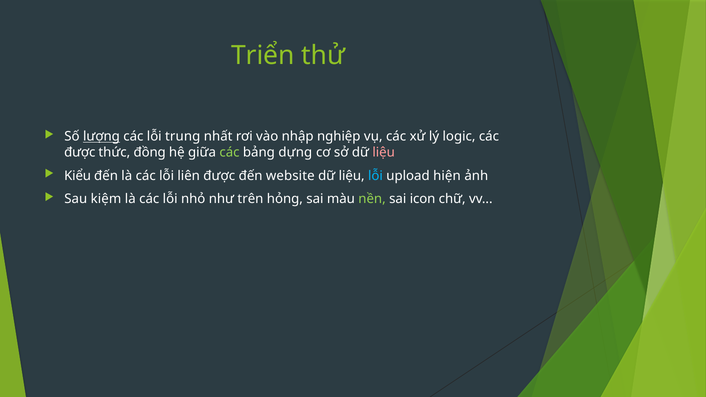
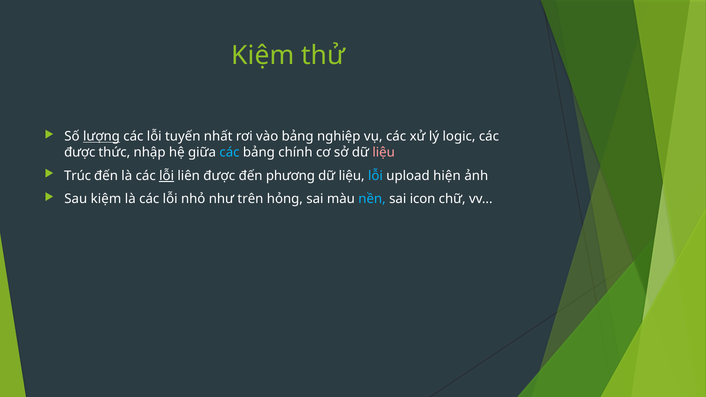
Triển at (263, 56): Triển -> Kiệm
trung: trung -> tuyến
vào nhập: nhập -> bảng
đồng: đồng -> nhập
các at (229, 153) colour: light green -> light blue
dựng: dựng -> chính
Kiểu: Kiểu -> Trúc
lỗi at (167, 176) underline: none -> present
website: website -> phương
nền colour: light green -> light blue
